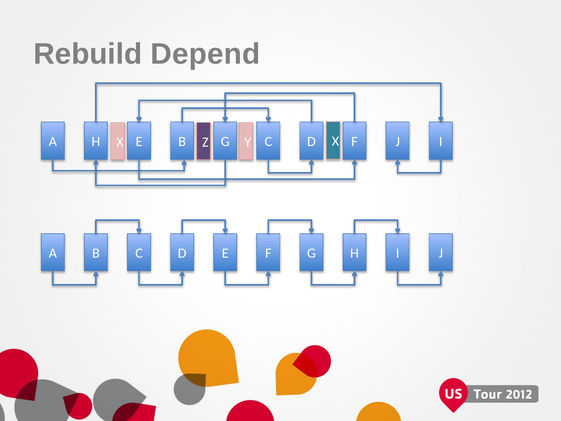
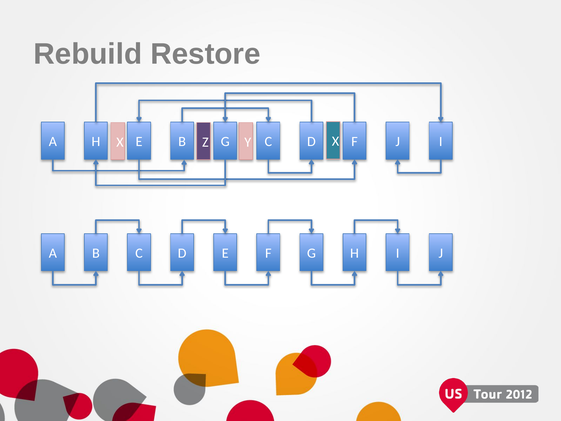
Depend: Depend -> Restore
